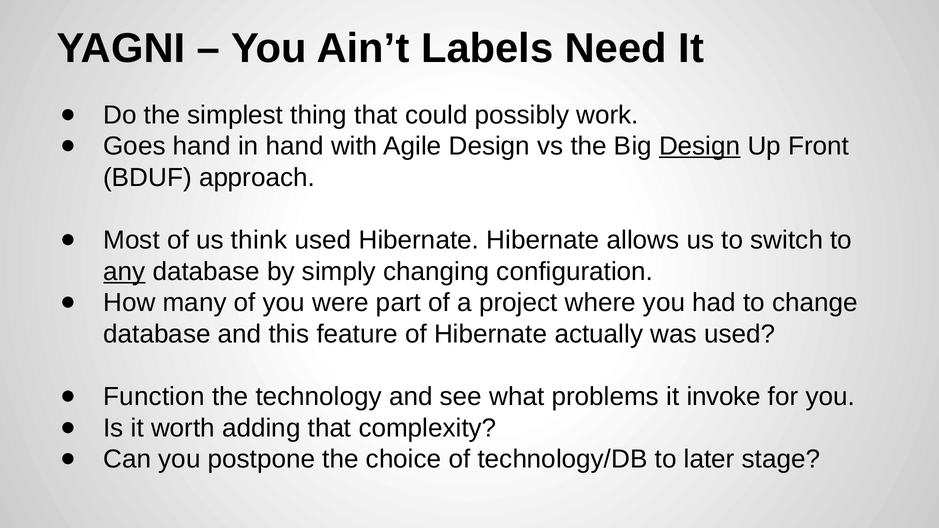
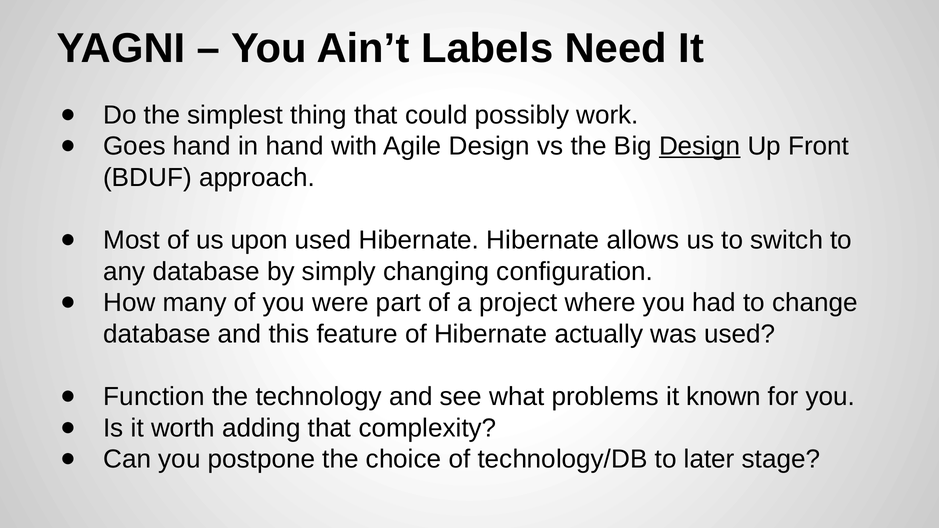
think: think -> upon
any underline: present -> none
invoke: invoke -> known
